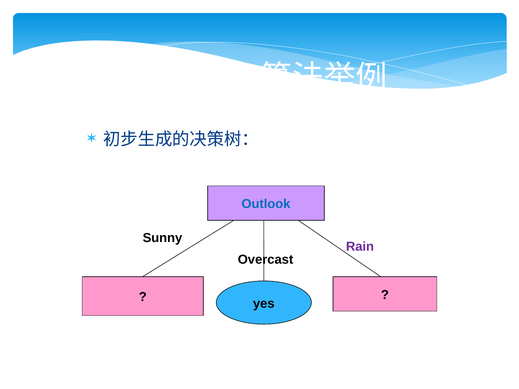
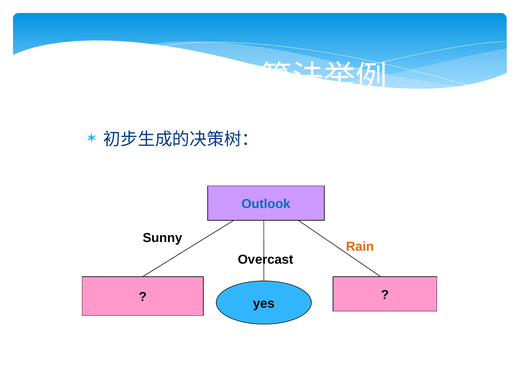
Rain colour: purple -> orange
